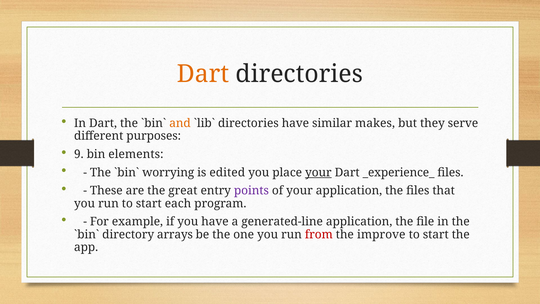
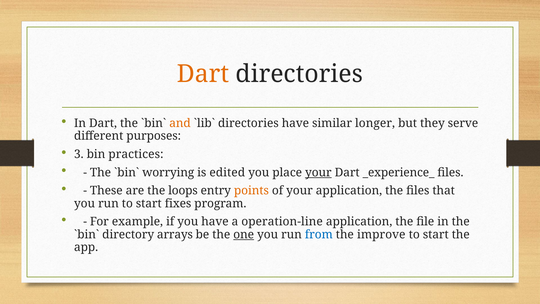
makes: makes -> longer
9: 9 -> 3
elements: elements -> practices
great: great -> loops
points colour: purple -> orange
each: each -> fixes
generated-line: generated-line -> operation-line
one underline: none -> present
from colour: red -> blue
